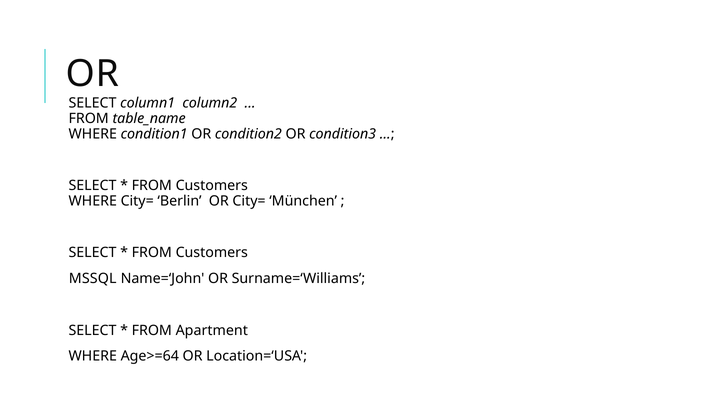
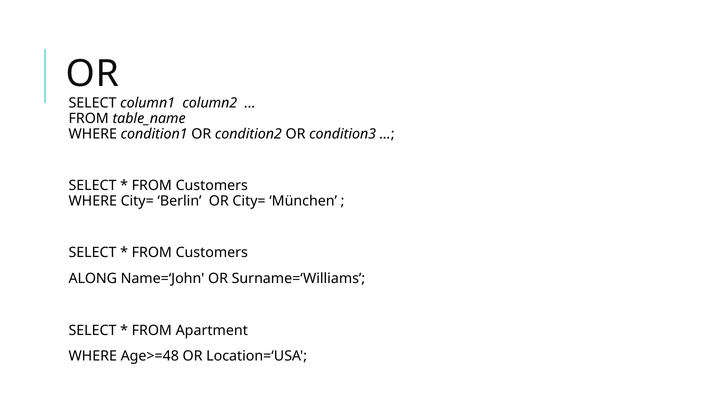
MSSQL: MSSQL -> ALONG
Age>=64: Age>=64 -> Age>=48
